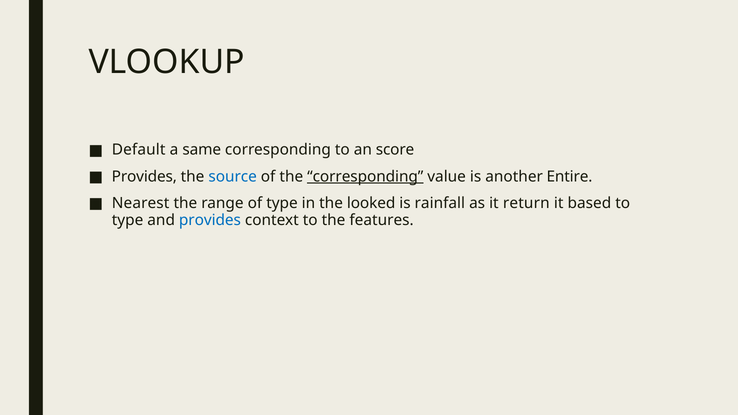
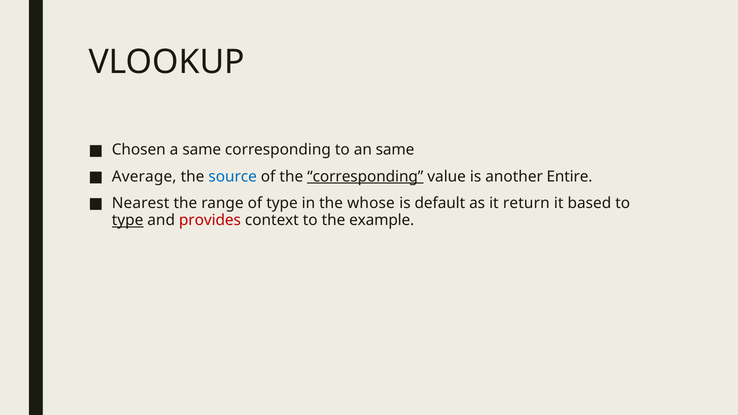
Default: Default -> Chosen
an score: score -> same
Provides at (144, 177): Provides -> Average
looked: looked -> whose
rainfall: rainfall -> default
type at (128, 220) underline: none -> present
provides at (210, 220) colour: blue -> red
features: features -> example
